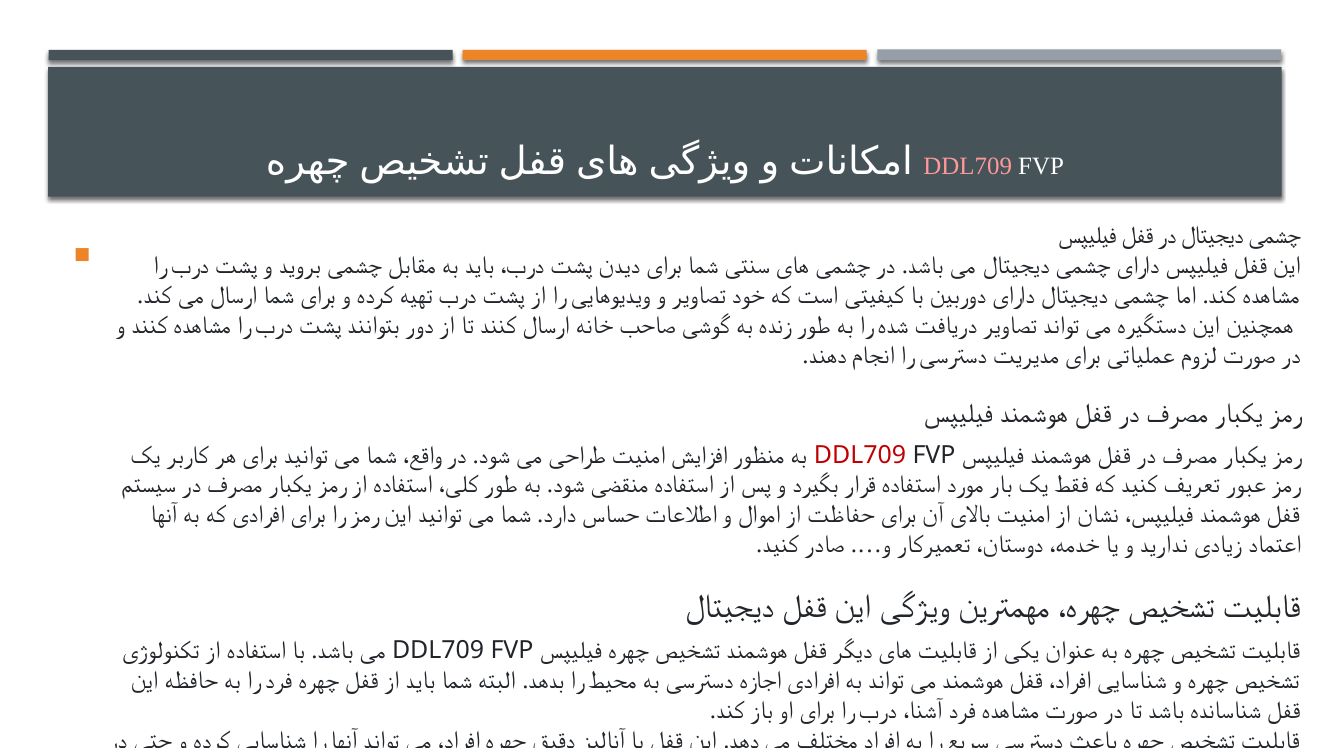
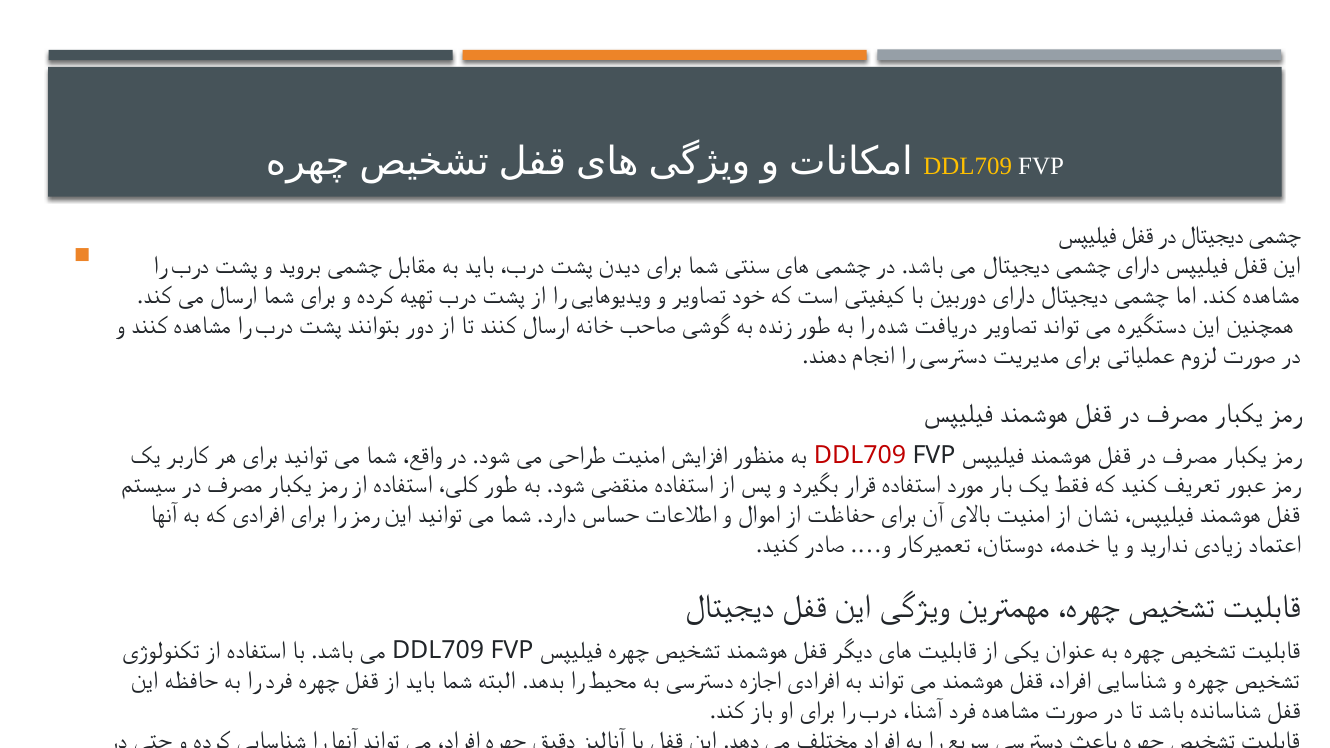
DDL709 at (968, 166) colour: pink -> yellow
